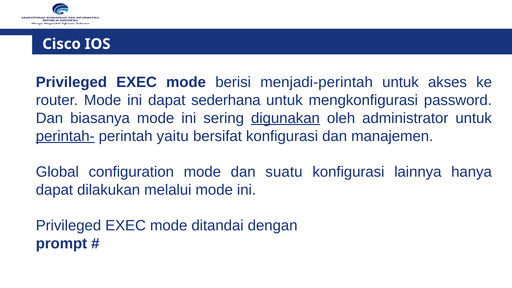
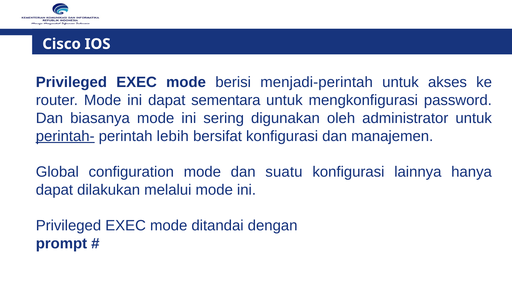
sederhana: sederhana -> sementara
digunakan underline: present -> none
yaitu: yaitu -> lebih
